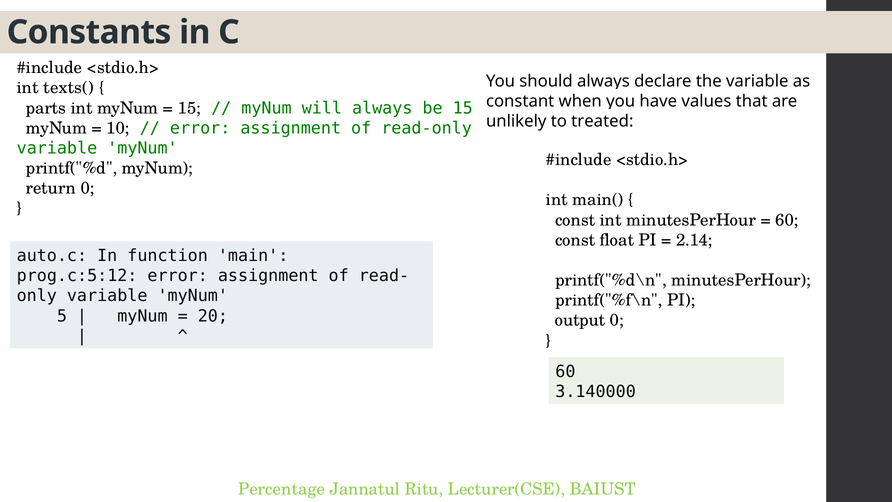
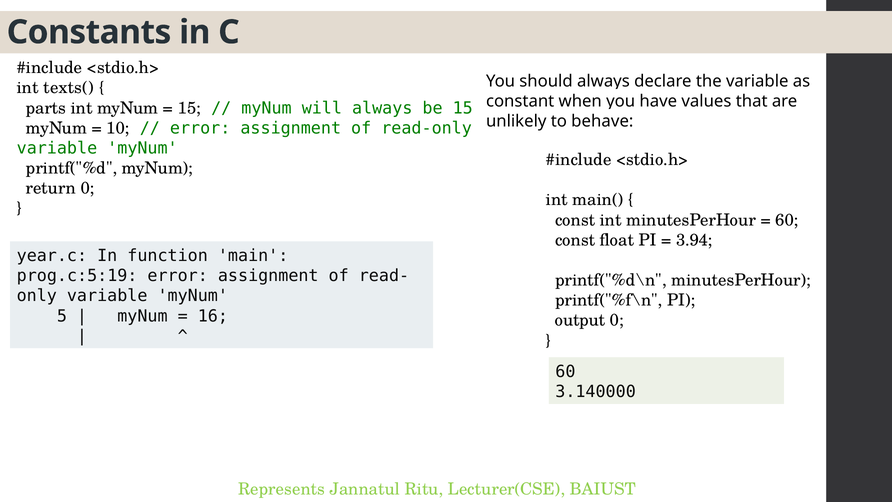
treated: treated -> behave
2.14: 2.14 -> 3.94
auto.c: auto.c -> year.c
prog.c:5:12: prog.c:5:12 -> prog.c:5:19
20: 20 -> 16
Percentage: Percentage -> Represents
